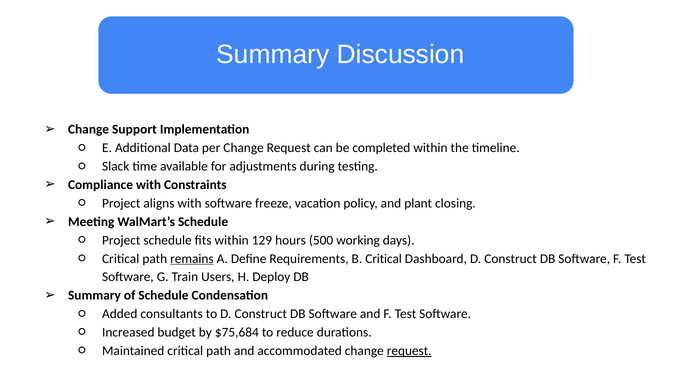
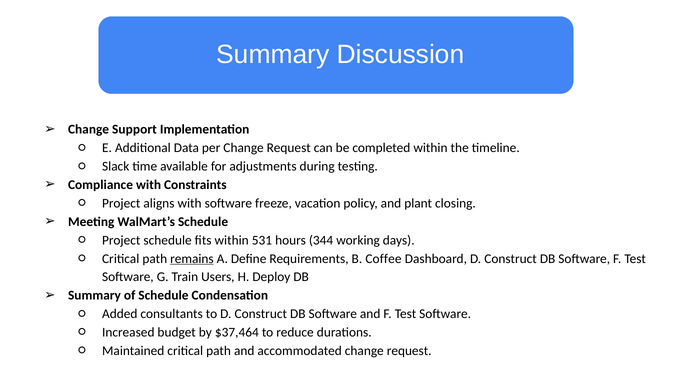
129: 129 -> 531
500: 500 -> 344
B Critical: Critical -> Coffee
$75,684: $75,684 -> $37,464
request at (409, 351) underline: present -> none
